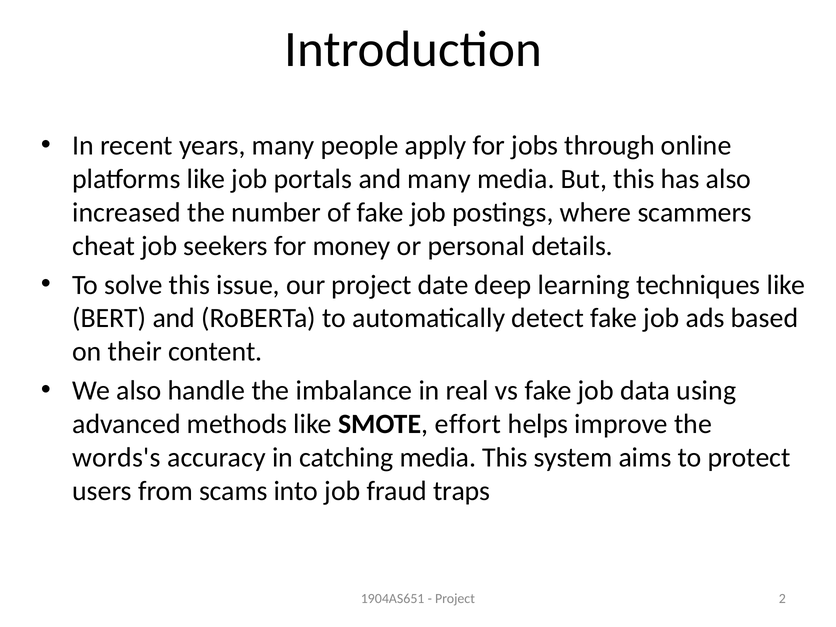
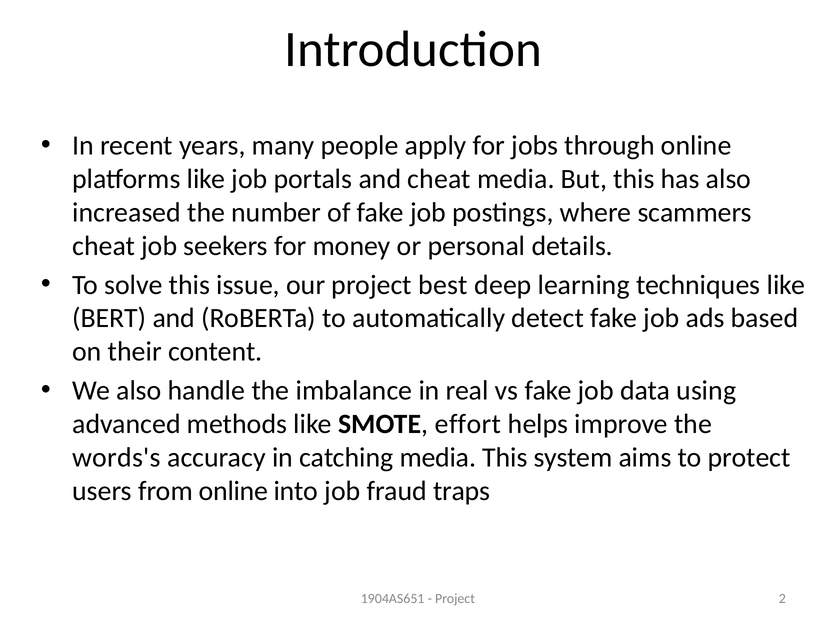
and many: many -> cheat
date: date -> best
from scams: scams -> online
